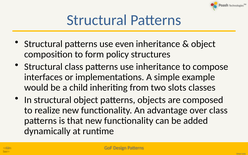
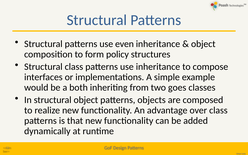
child: child -> both
slots: slots -> goes
